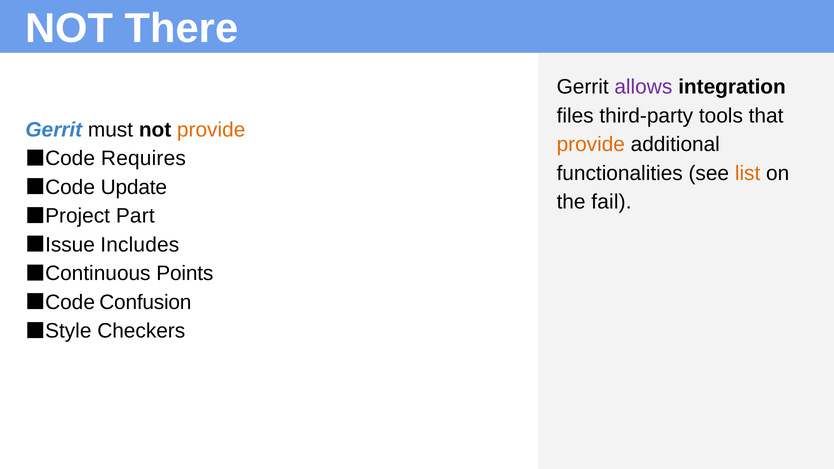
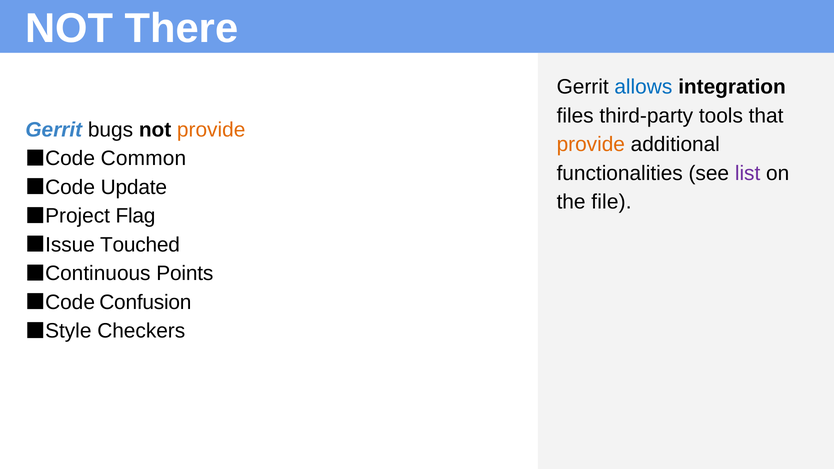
allows colour: purple -> blue
must: must -> bugs
Requires: Requires -> Common
list colour: orange -> purple
fail: fail -> file
Part: Part -> Flag
Includes: Includes -> Touched
